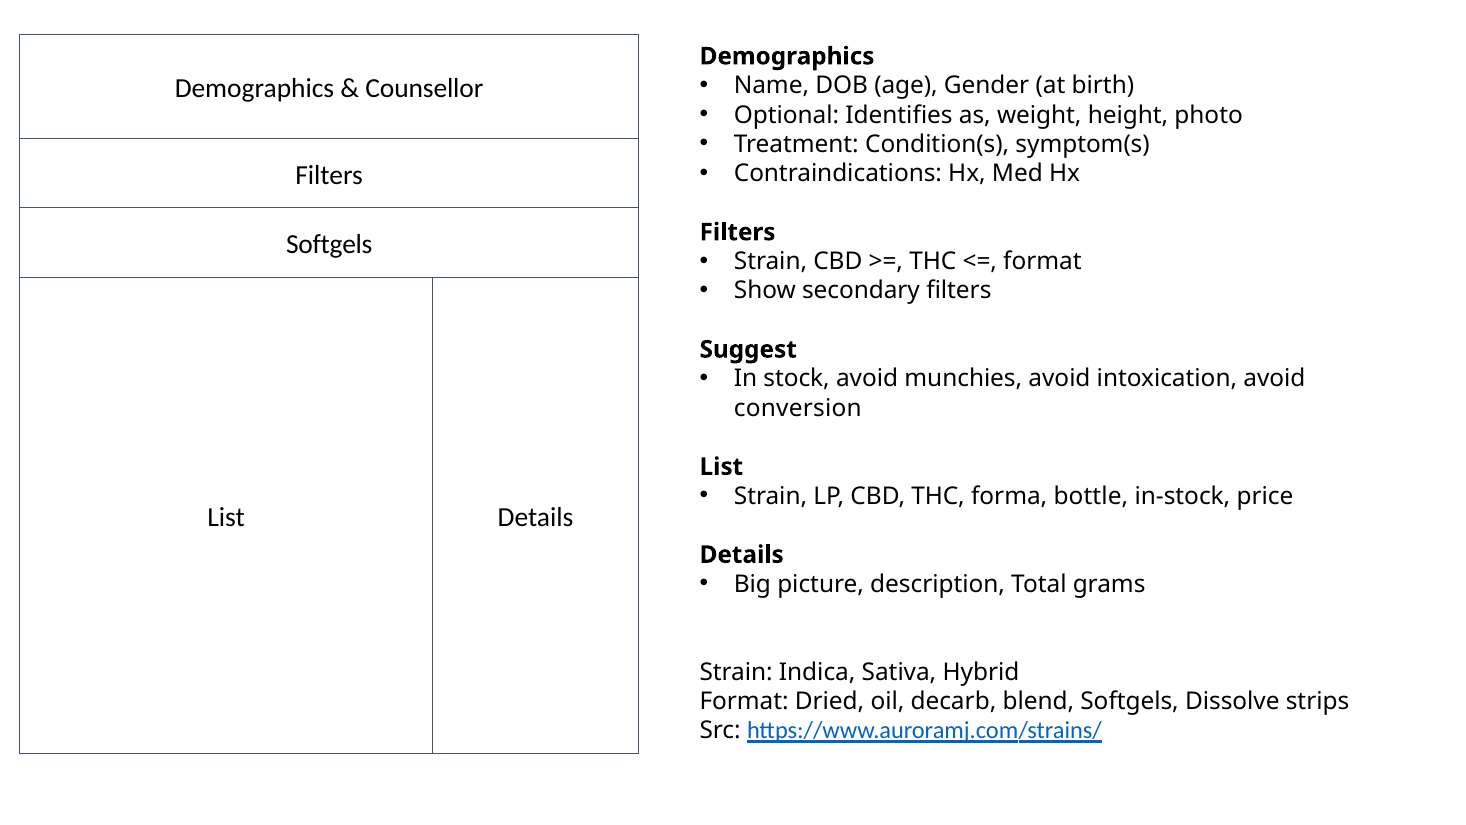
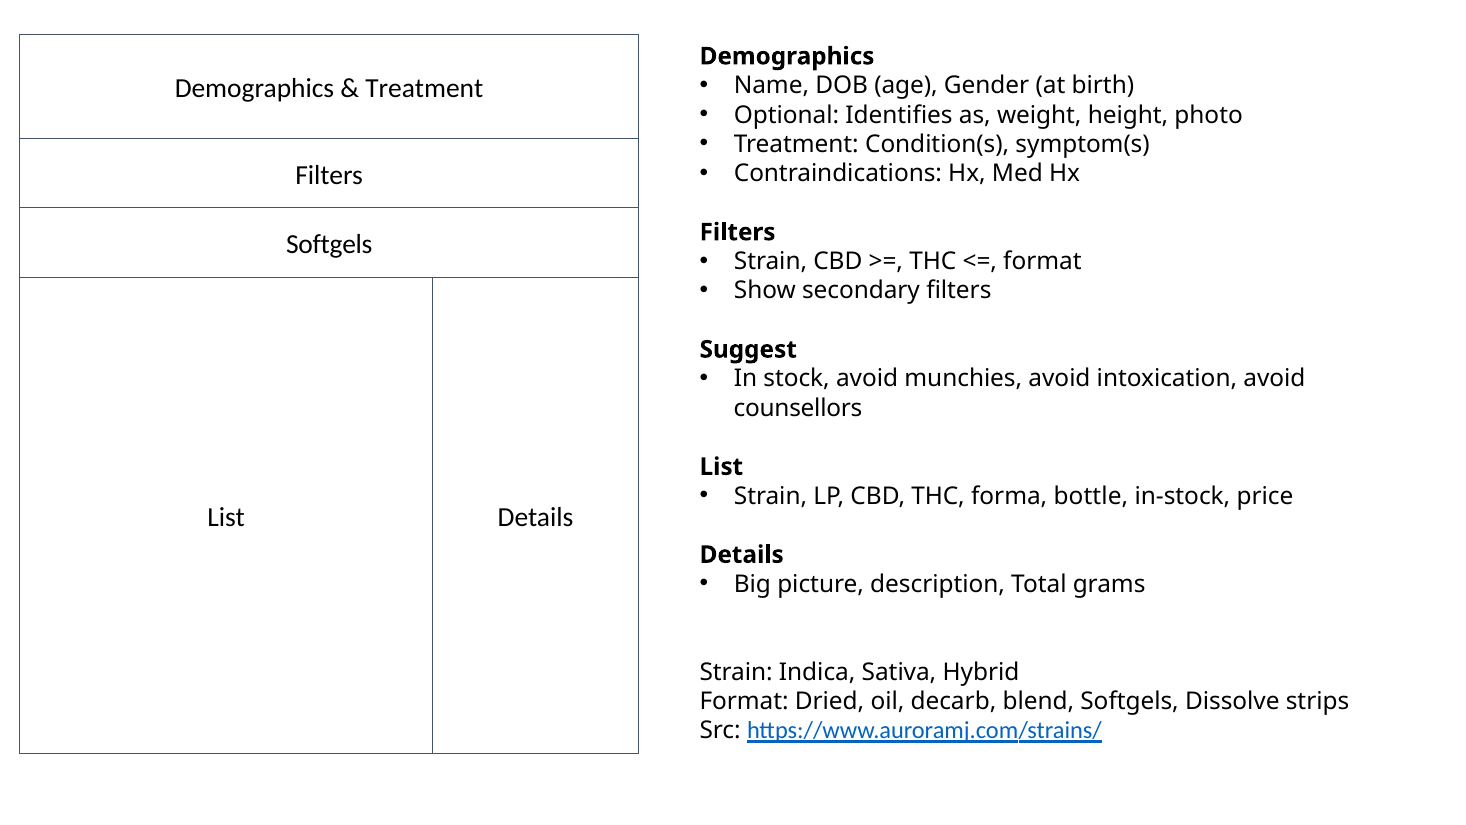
Counsellor at (424, 88): Counsellor -> Treatment
conversion: conversion -> counsellors
